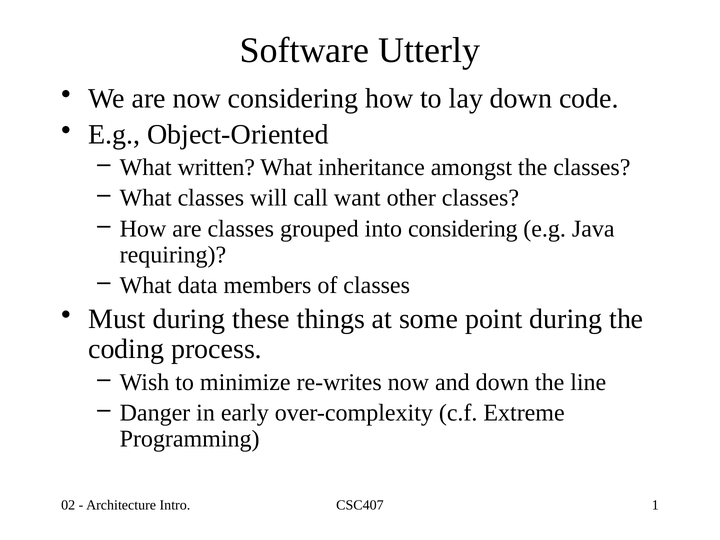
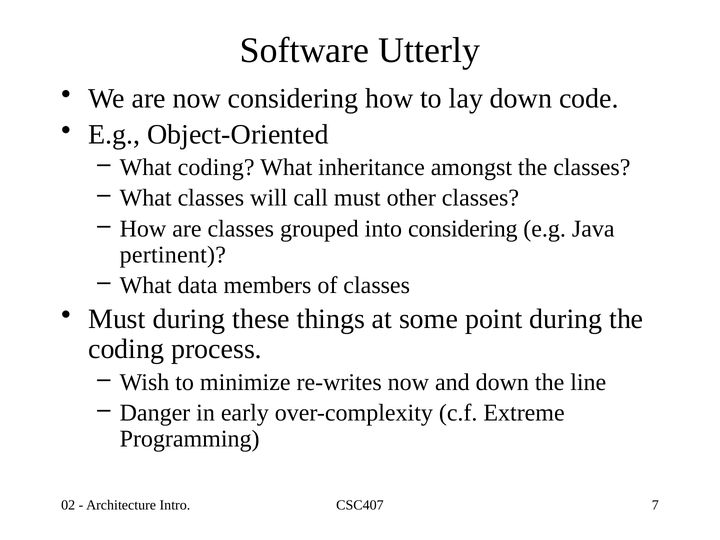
What written: written -> coding
call want: want -> must
requiring: requiring -> pertinent
1: 1 -> 7
